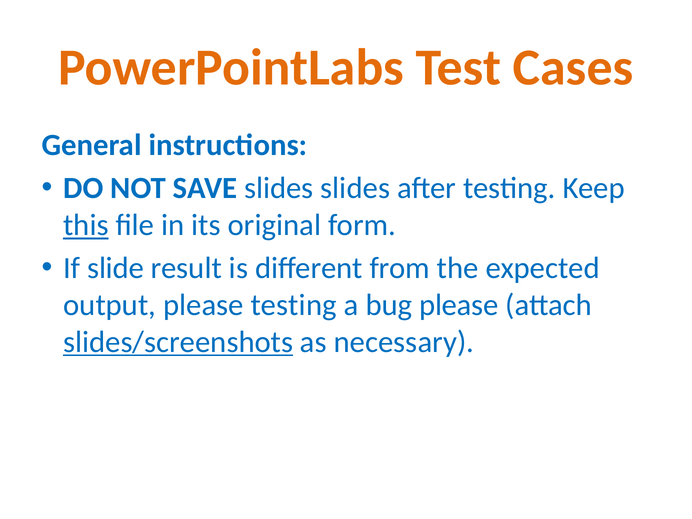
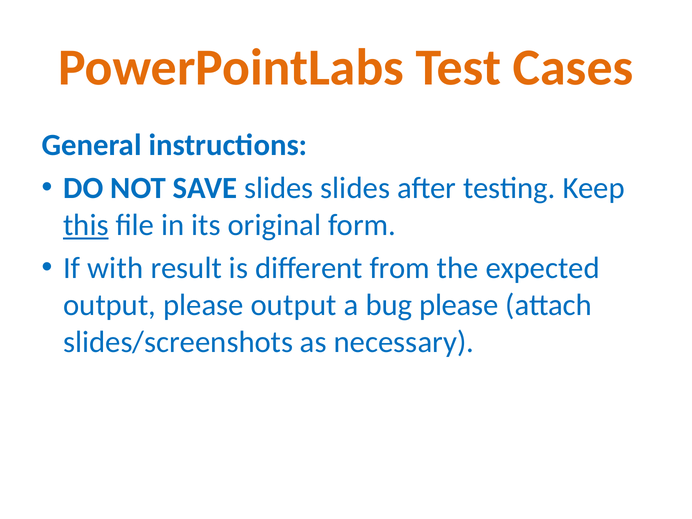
slide: slide -> with
please testing: testing -> output
slides/screenshots underline: present -> none
